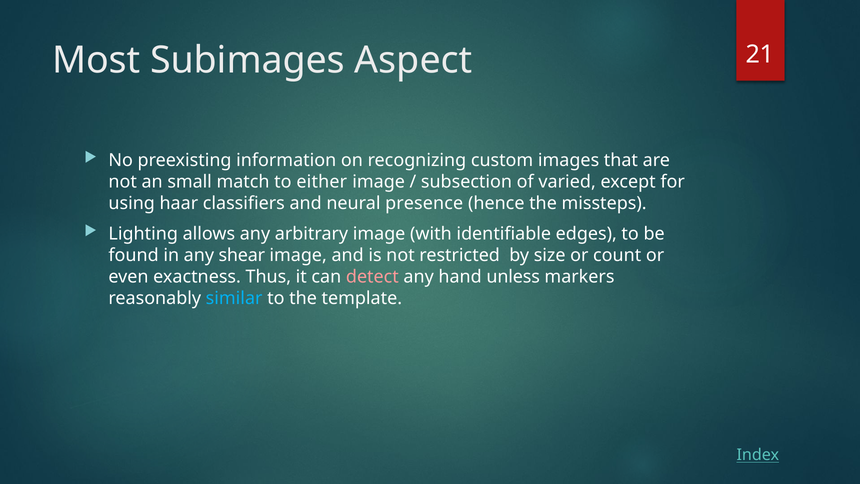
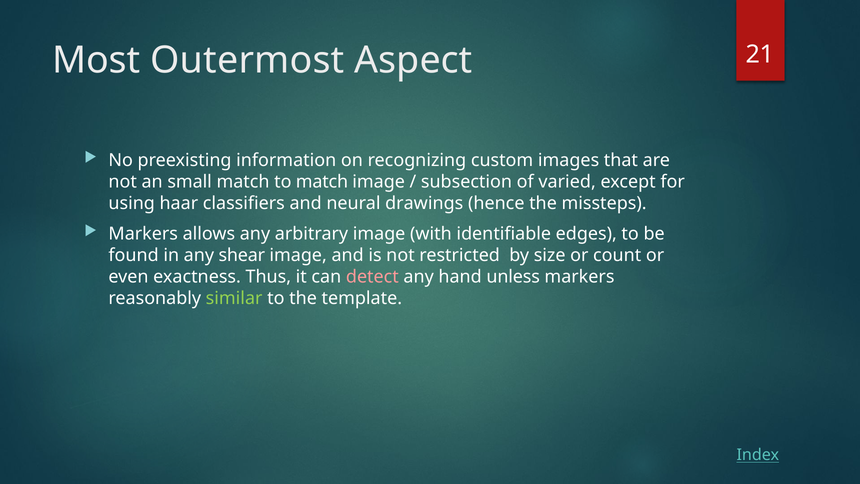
Subimages: Subimages -> Outermost
to either: either -> match
presence: presence -> drawings
Lighting at (143, 234): Lighting -> Markers
similar colour: light blue -> light green
